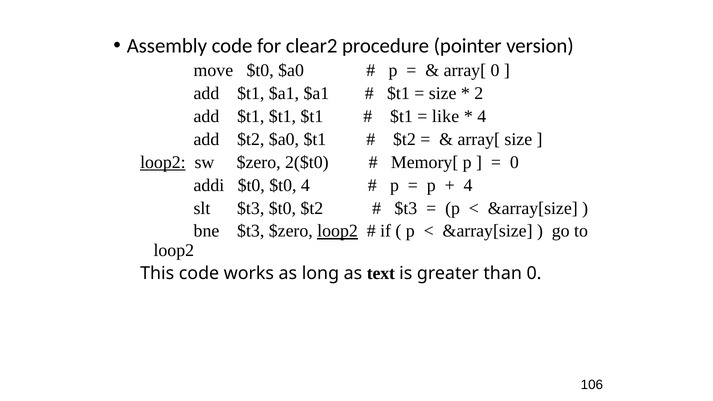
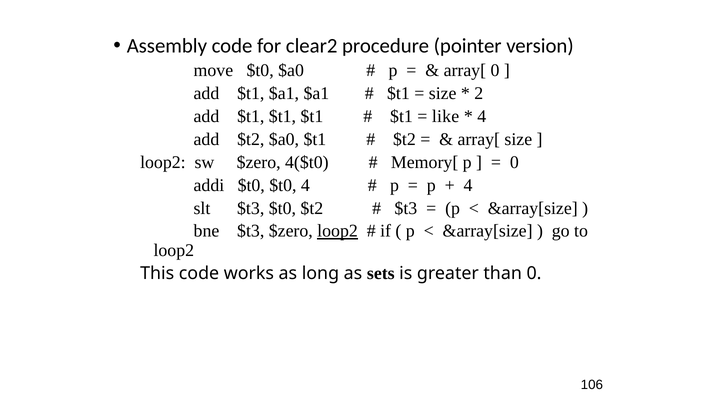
loop2 at (163, 162) underline: present -> none
2($t0: 2($t0 -> 4($t0
text: text -> sets
